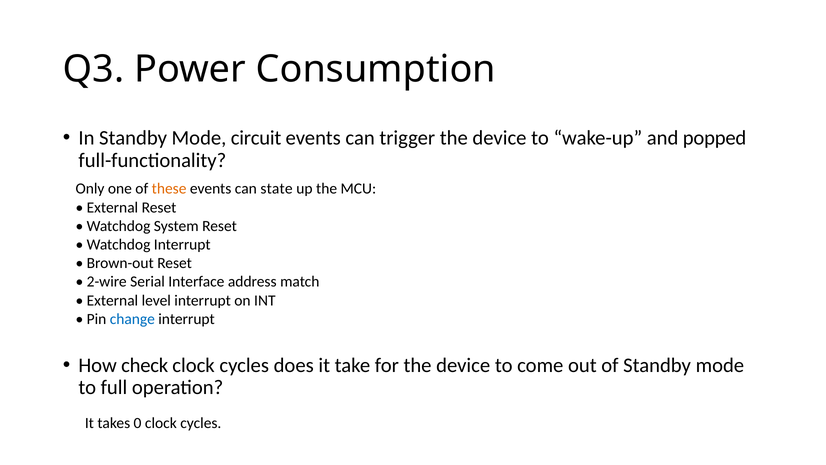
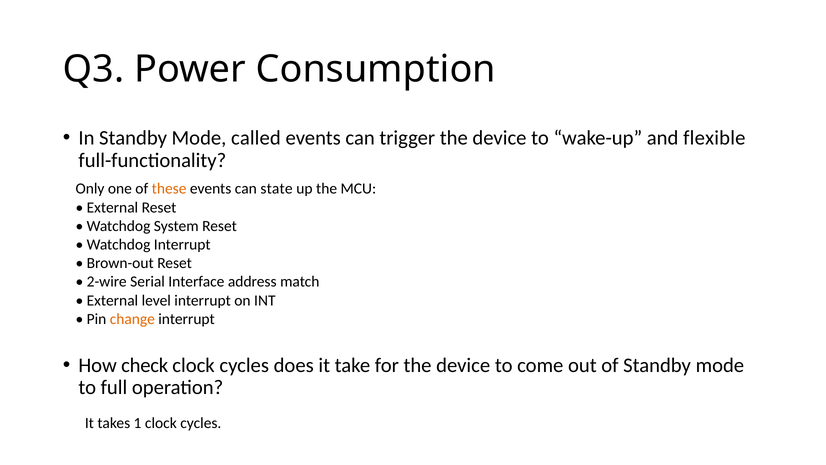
circuit: circuit -> called
popped: popped -> flexible
change colour: blue -> orange
0: 0 -> 1
